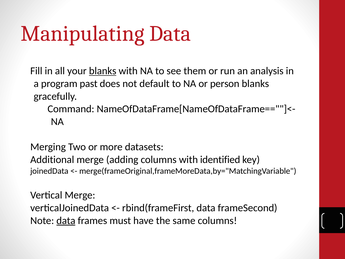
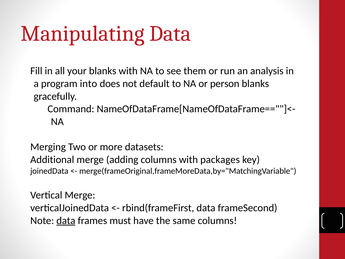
blanks at (103, 71) underline: present -> none
past: past -> into
identified: identified -> packages
